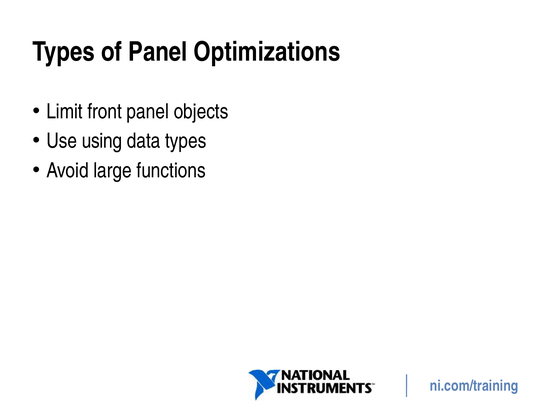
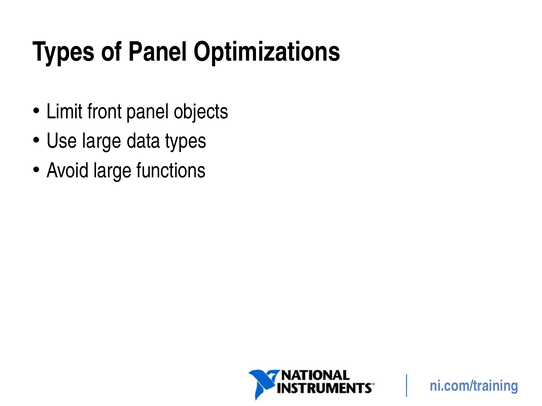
Use using: using -> large
